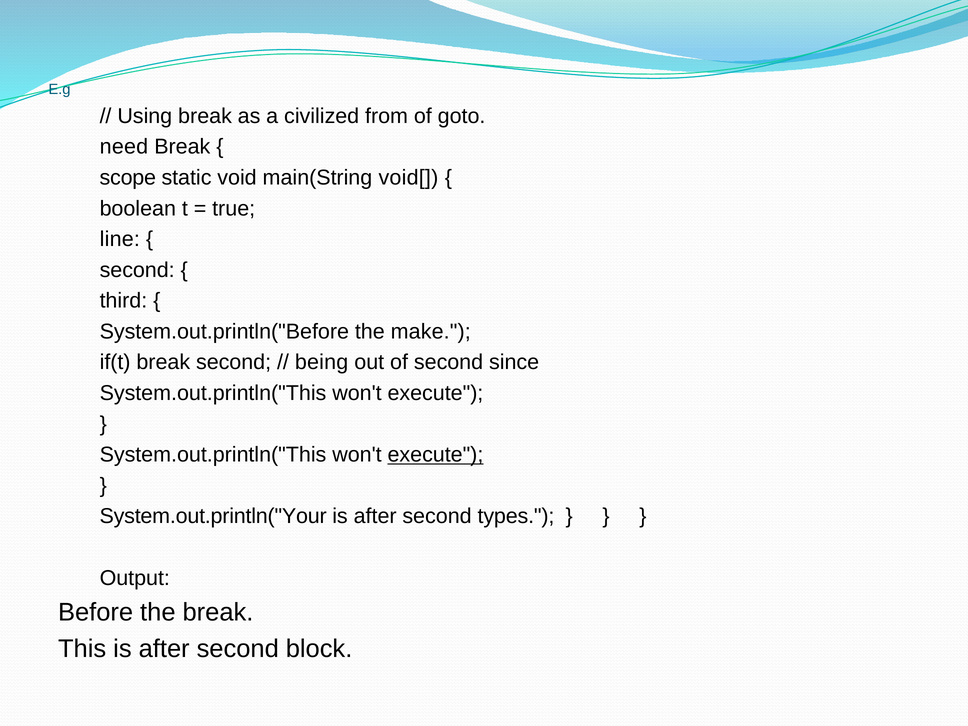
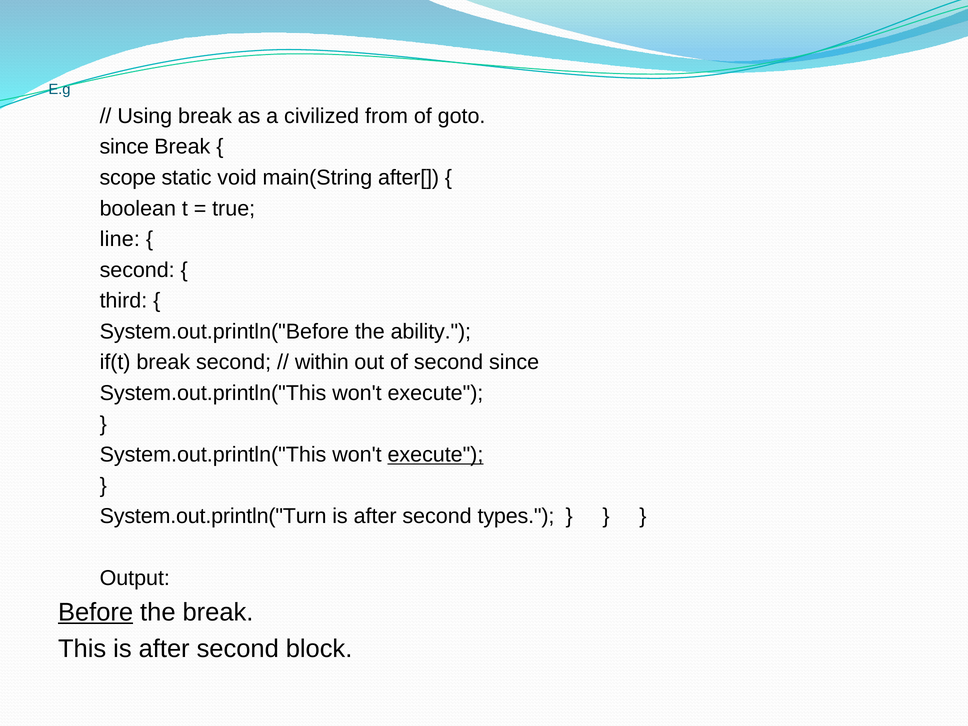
need at (124, 147): need -> since
void[: void[ -> after[
make: make -> ability
being: being -> within
System.out.println("Your: System.out.println("Your -> System.out.println("Turn
Before underline: none -> present
